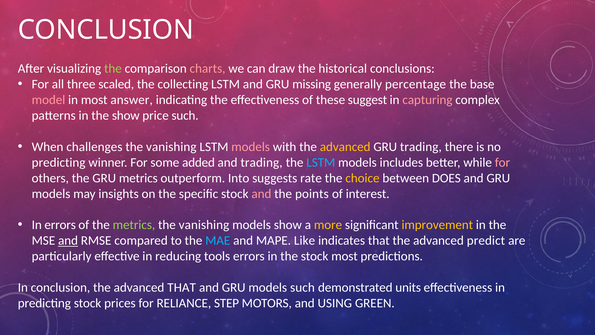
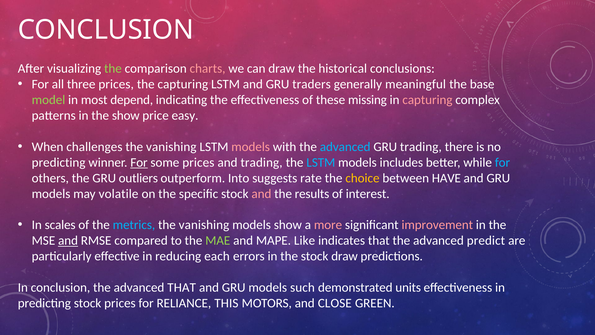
three scaled: scaled -> prices
the collecting: collecting -> capturing
missing: missing -> traders
percentage: percentage -> meaningful
model colour: pink -> light green
answer: answer -> depend
suggest: suggest -> missing
price such: such -> easy
advanced at (345, 147) colour: yellow -> light blue
For at (139, 162) underline: none -> present
some added: added -> prices
for at (502, 162) colour: pink -> light blue
GRU metrics: metrics -> outliers
DOES: DOES -> HAVE
insights: insights -> volatile
points: points -> results
In errors: errors -> scales
metrics at (134, 225) colour: light green -> light blue
more colour: yellow -> pink
improvement colour: yellow -> pink
MAE colour: light blue -> light green
tools: tools -> each
stock most: most -> draw
STEP: STEP -> THIS
USING: USING -> CLOSE
